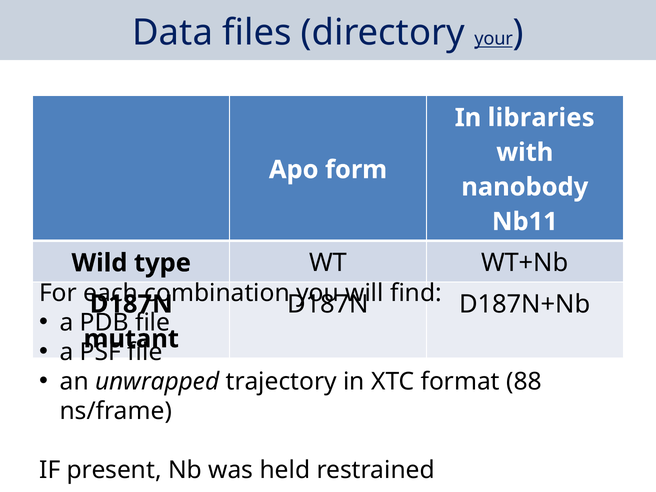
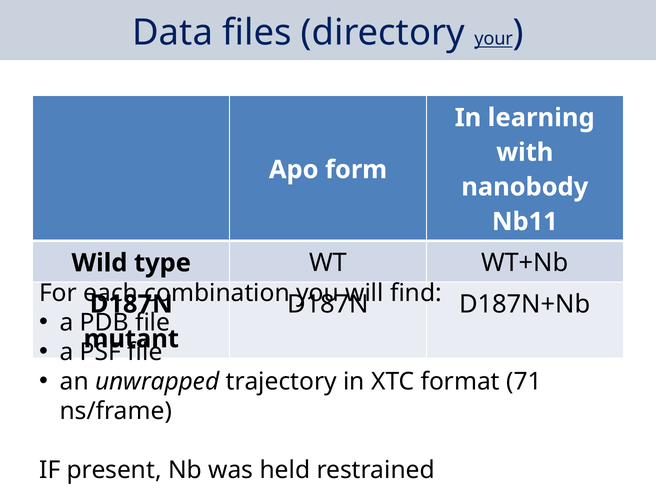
libraries: libraries -> learning
88: 88 -> 71
